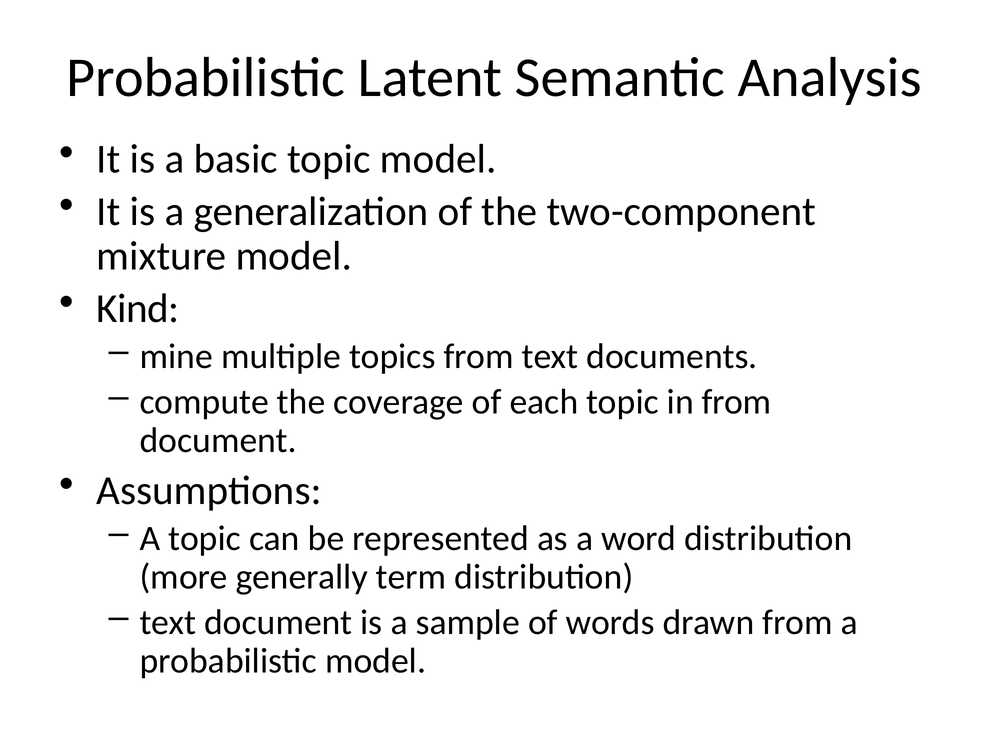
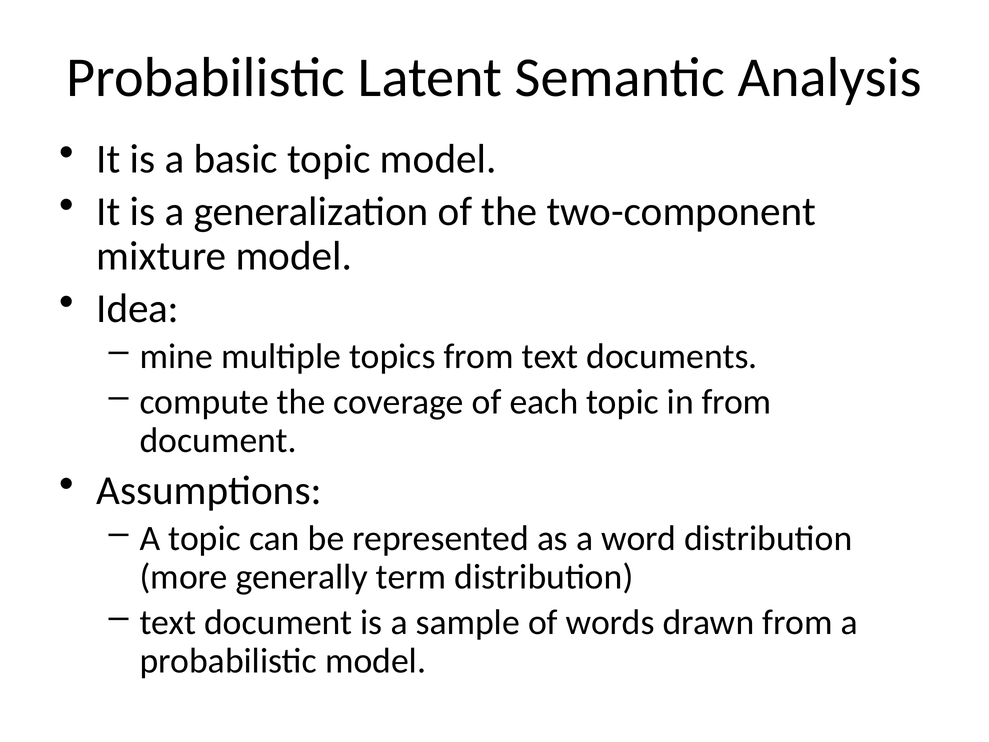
Kind: Kind -> Idea
